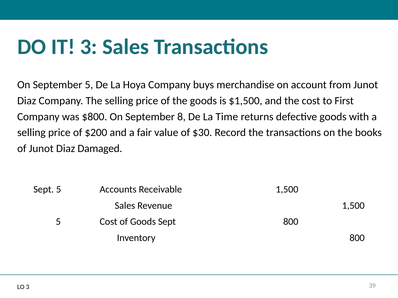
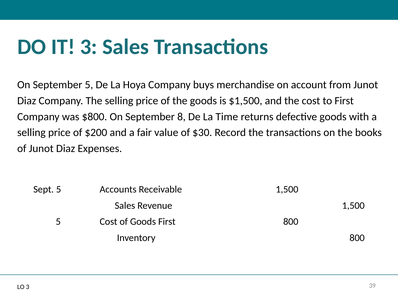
Damaged: Damaged -> Expenses
Goods Sept: Sept -> First
